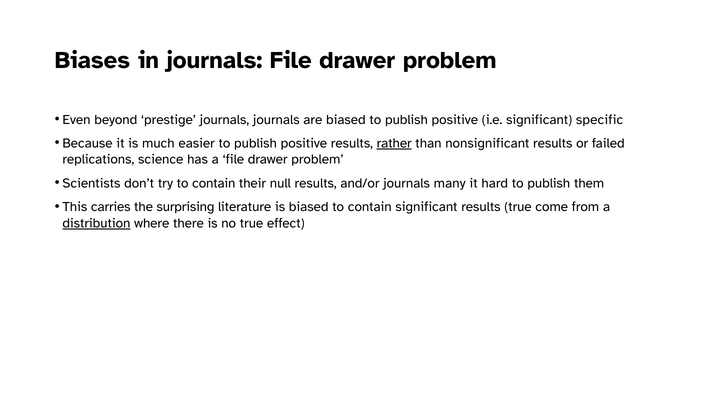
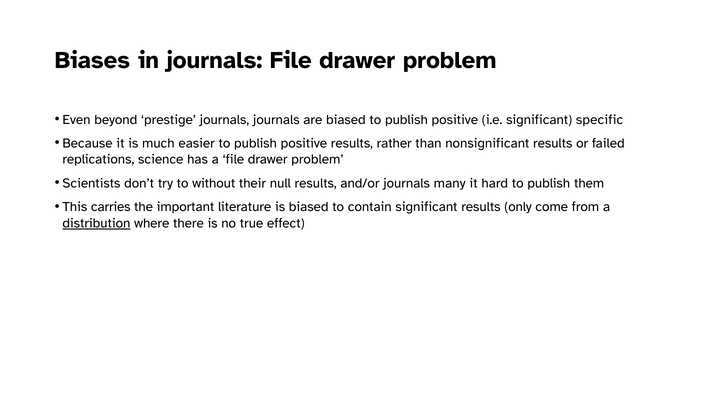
rather underline: present -> none
try to contain: contain -> without
surprising: surprising -> important
results true: true -> only
